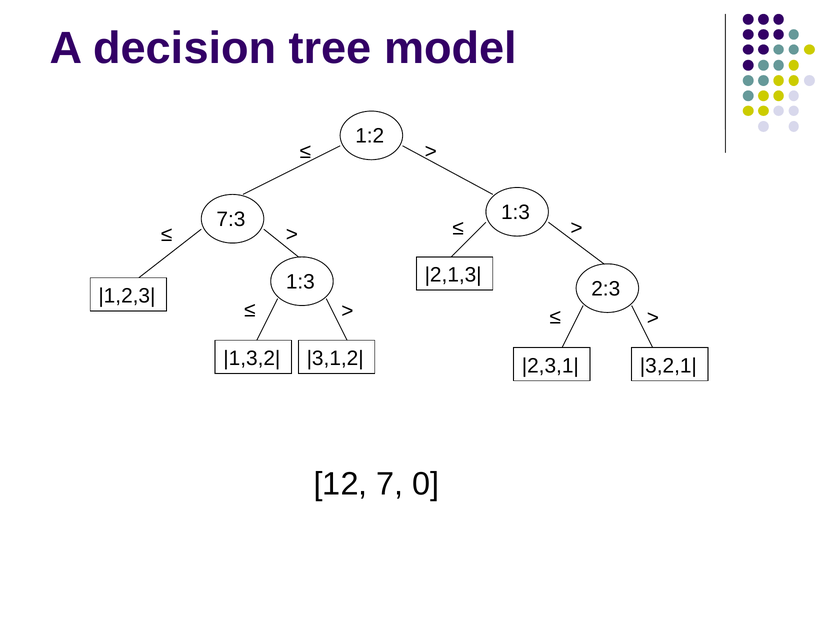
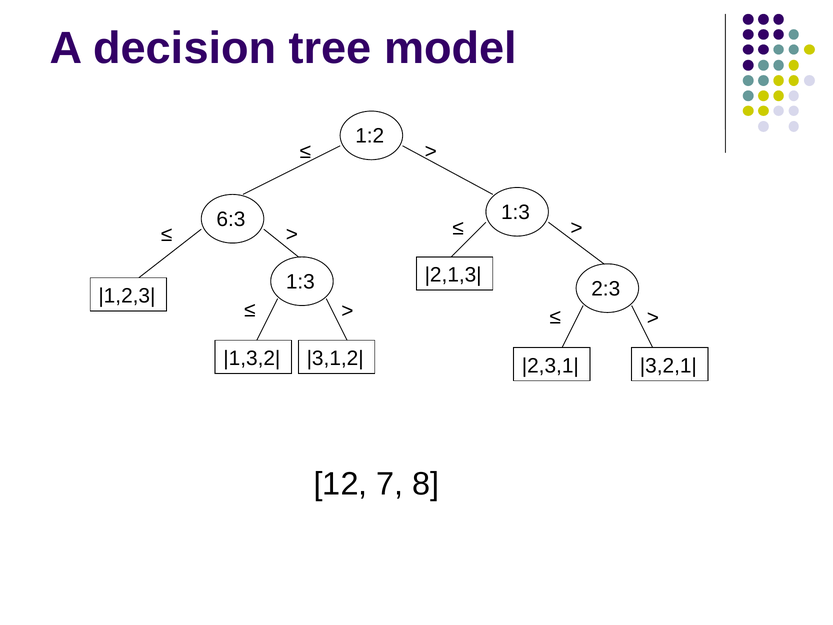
7:3: 7:3 -> 6:3
0: 0 -> 8
